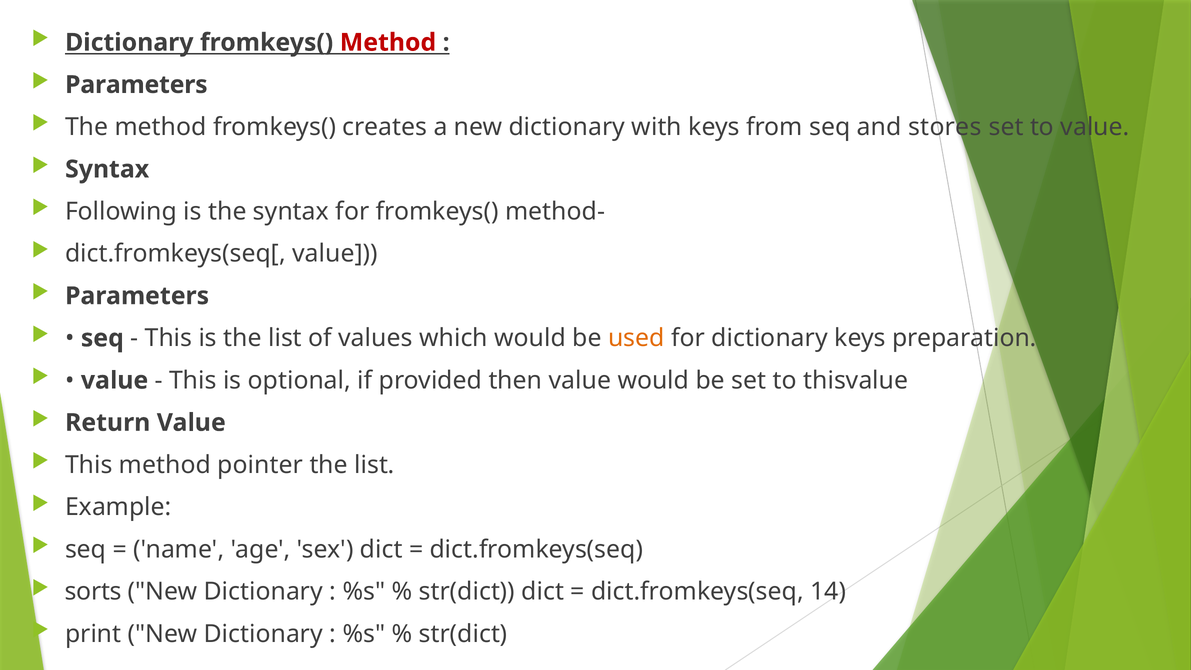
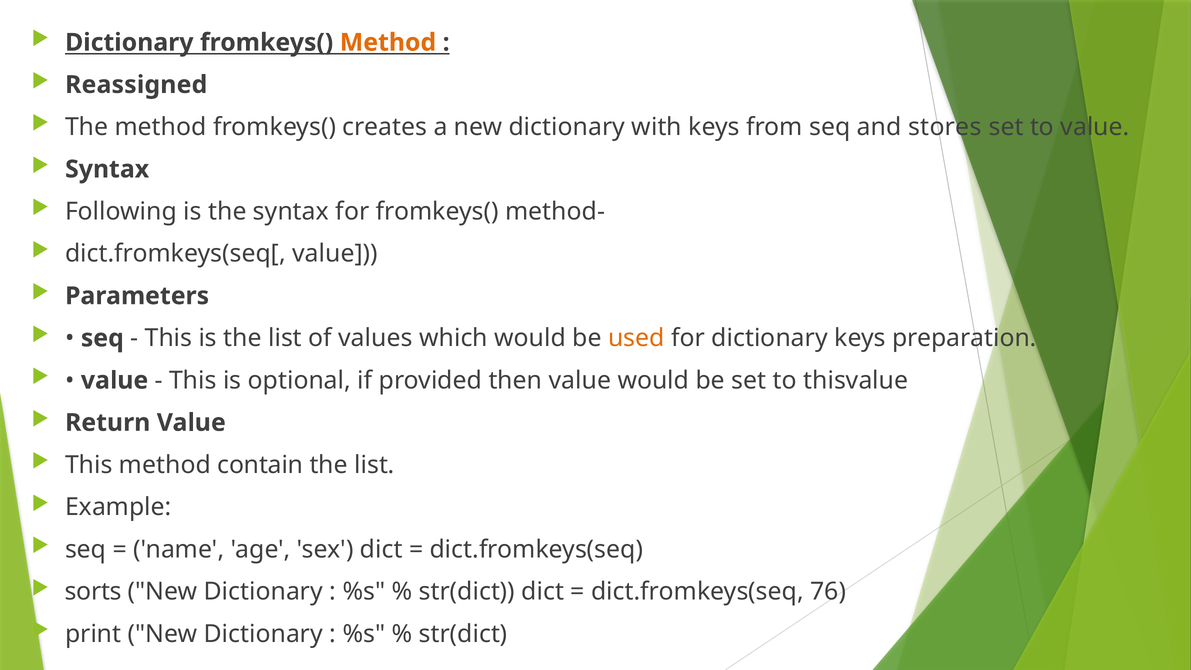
Method at (388, 43) colour: red -> orange
Parameters at (136, 85): Parameters -> Reassigned
pointer: pointer -> contain
14: 14 -> 76
